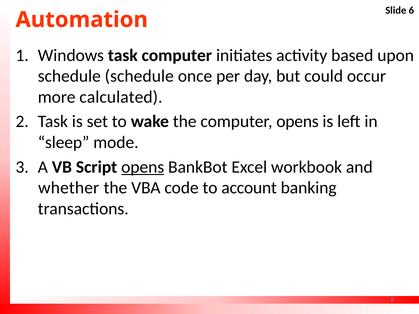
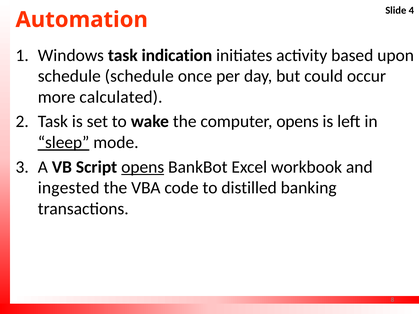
6: 6 -> 4
task computer: computer -> indication
sleep underline: none -> present
whether: whether -> ingested
account: account -> distilled
